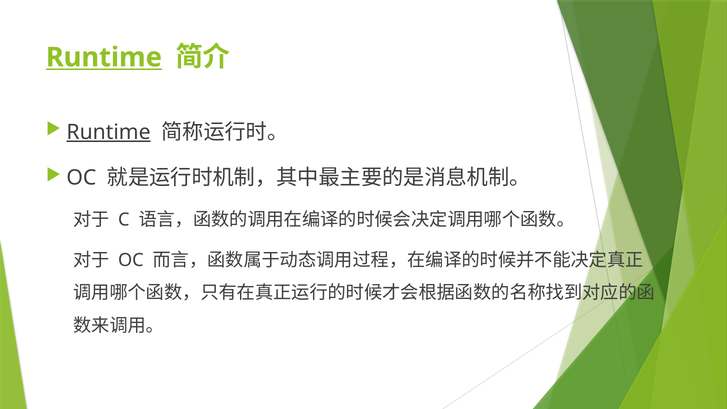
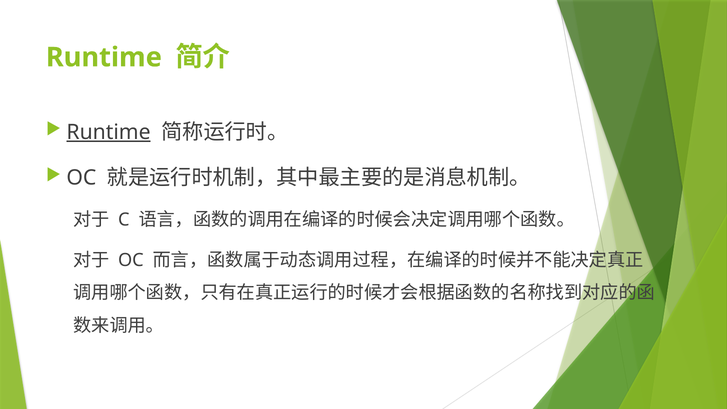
Runtime at (104, 57) underline: present -> none
